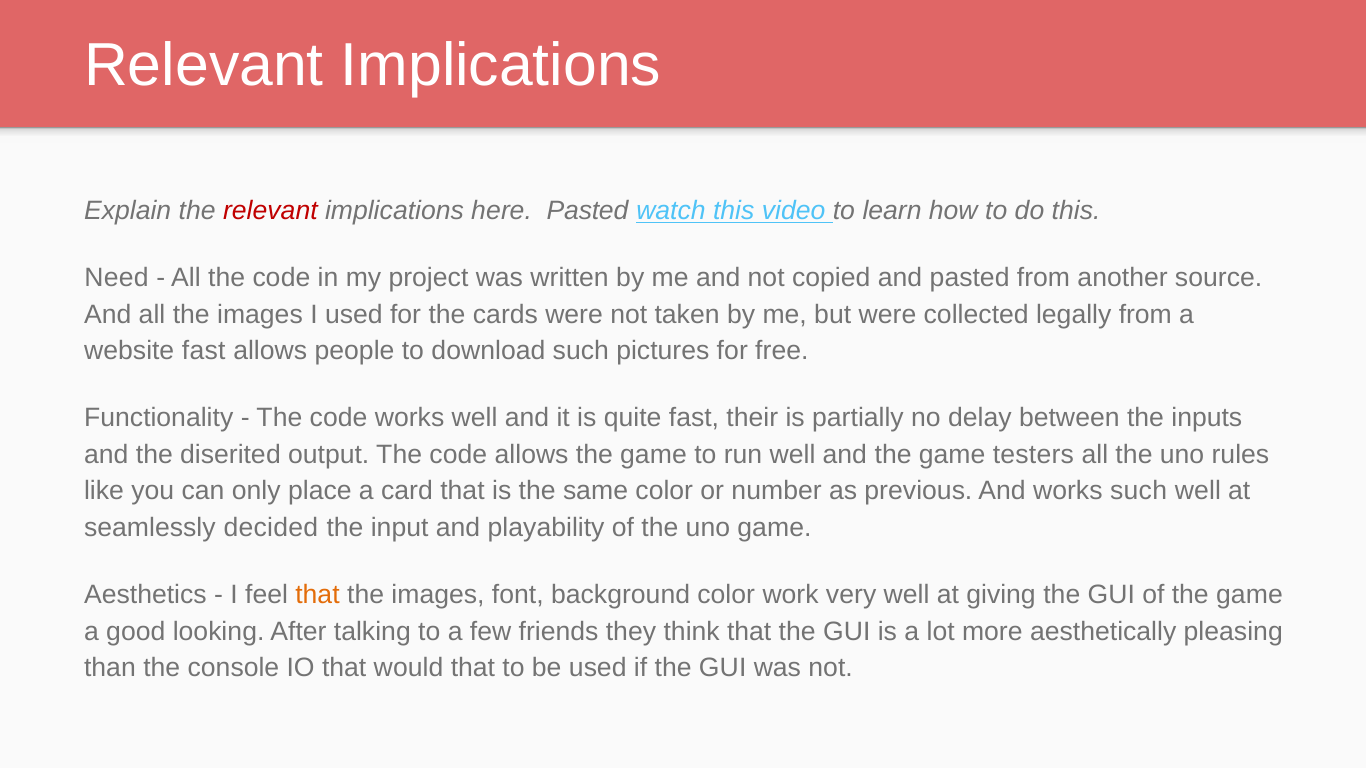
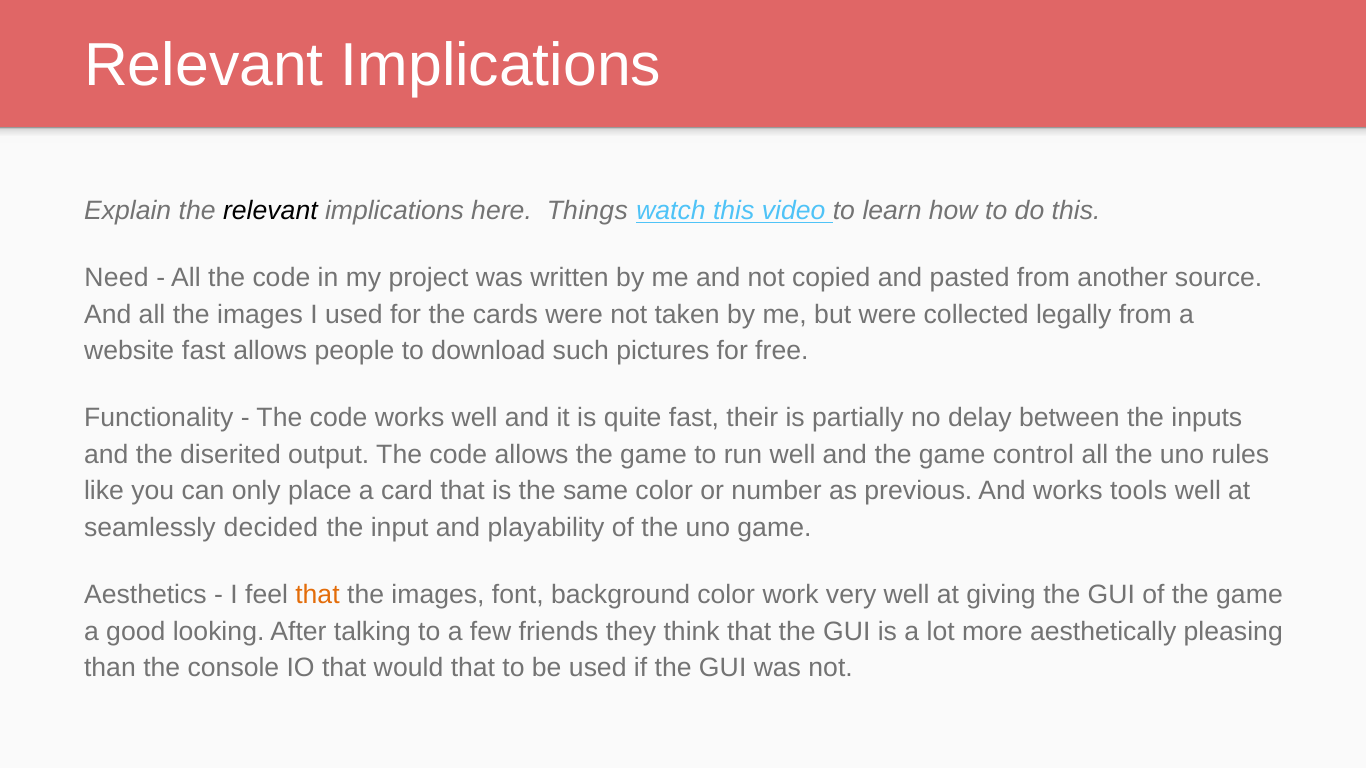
relevant at (270, 211) colour: red -> black
here Pasted: Pasted -> Things
testers: testers -> control
works such: such -> tools
